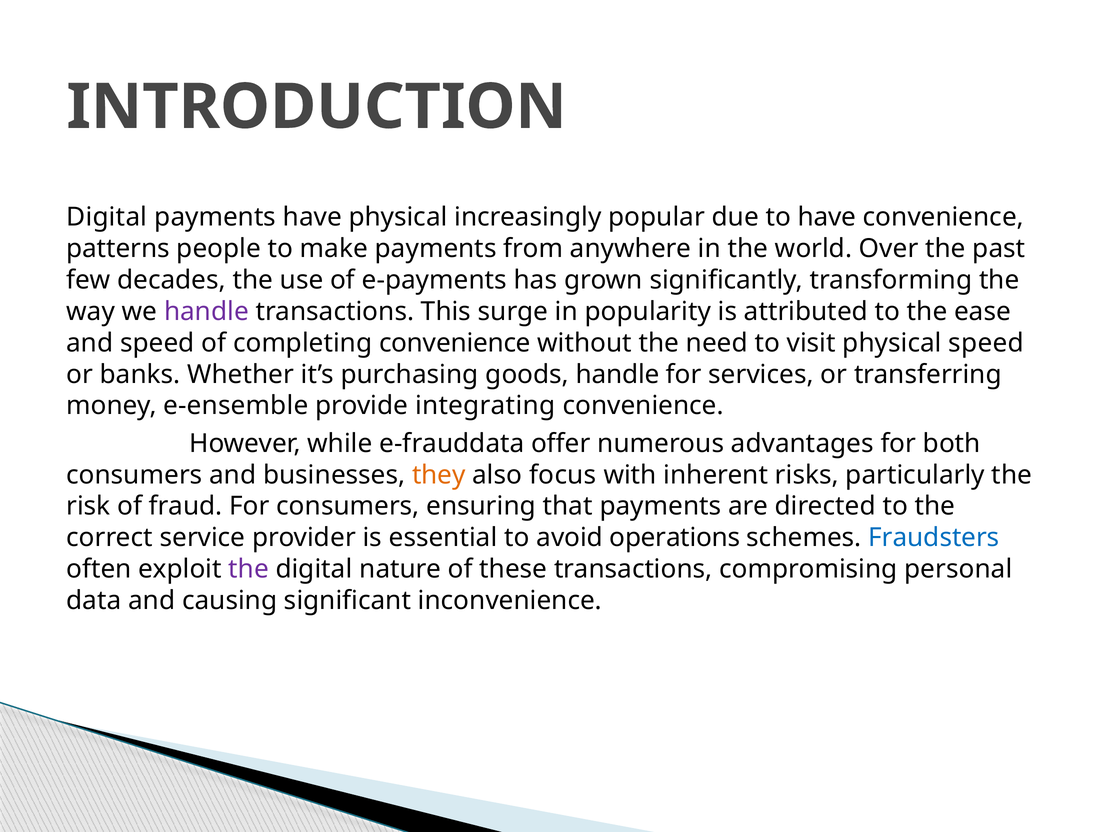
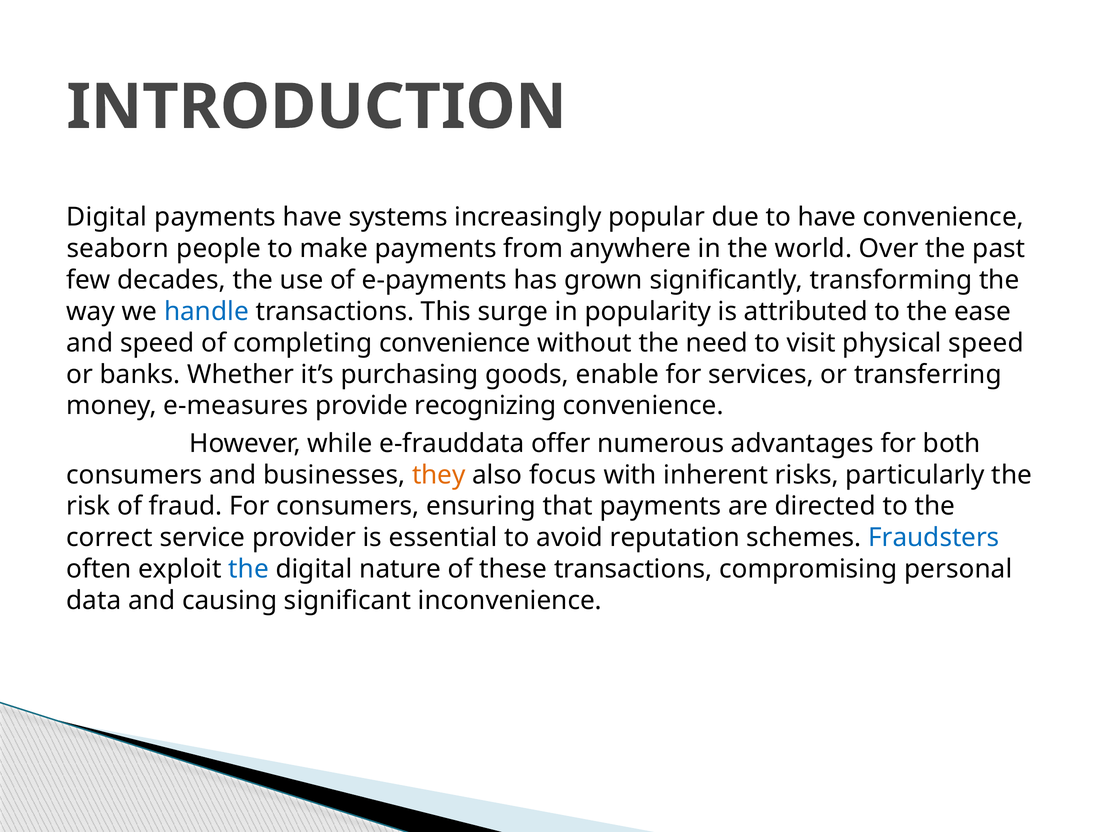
have physical: physical -> systems
patterns: patterns -> seaborn
handle at (206, 311) colour: purple -> blue
goods handle: handle -> enable
e-ensemble: e-ensemble -> e-measures
integrating: integrating -> recognizing
operations: operations -> reputation
the at (249, 569) colour: purple -> blue
